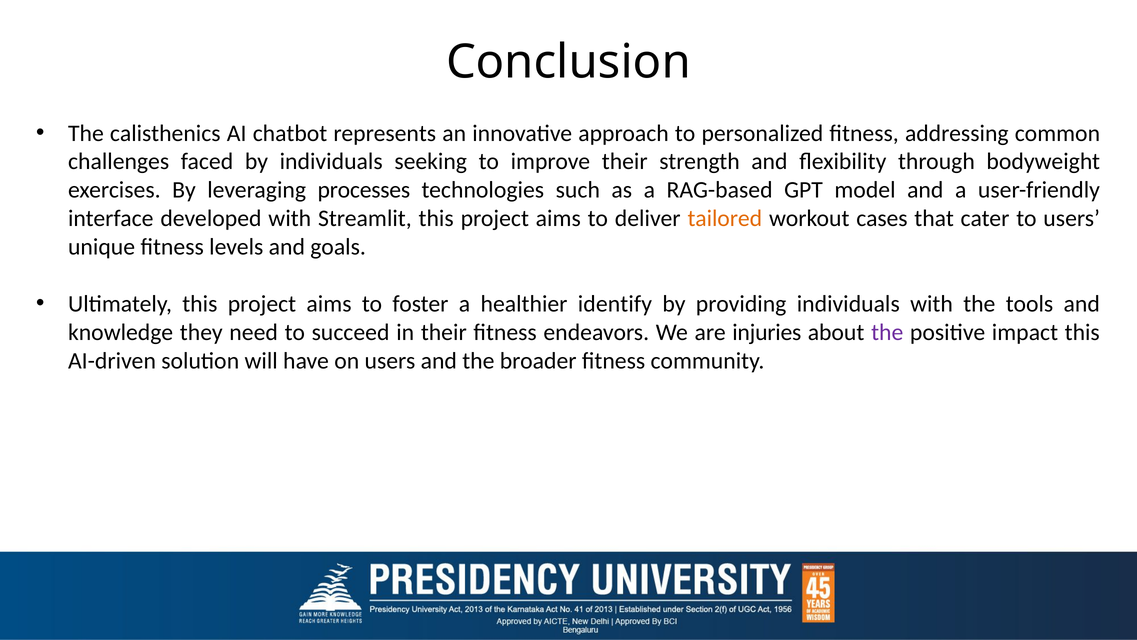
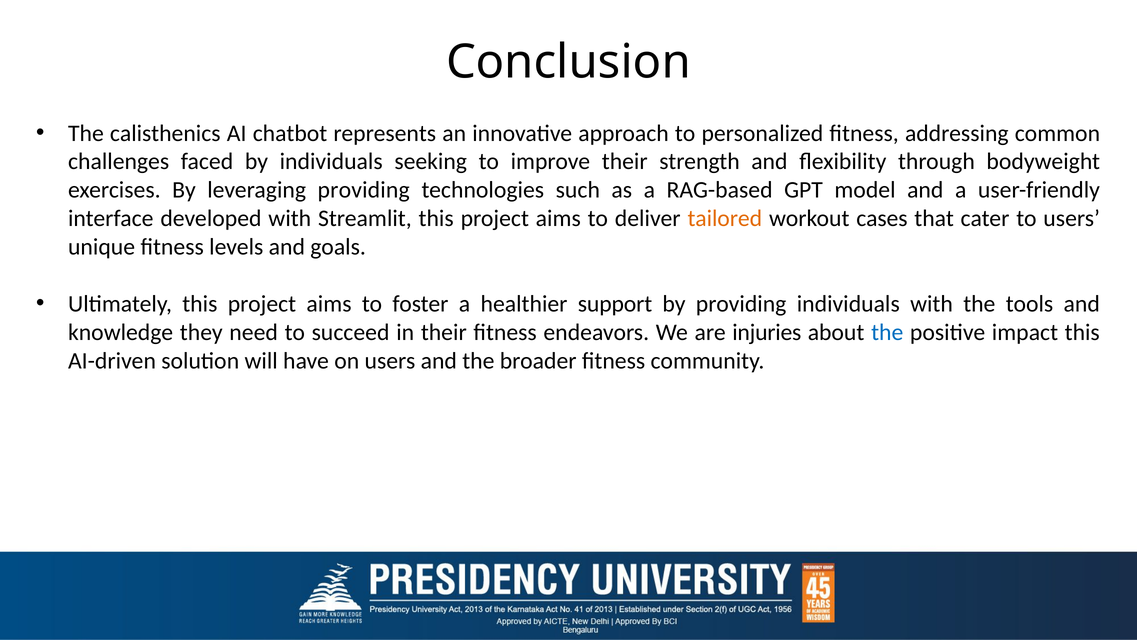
leveraging processes: processes -> providing
identify: identify -> support
the at (887, 332) colour: purple -> blue
